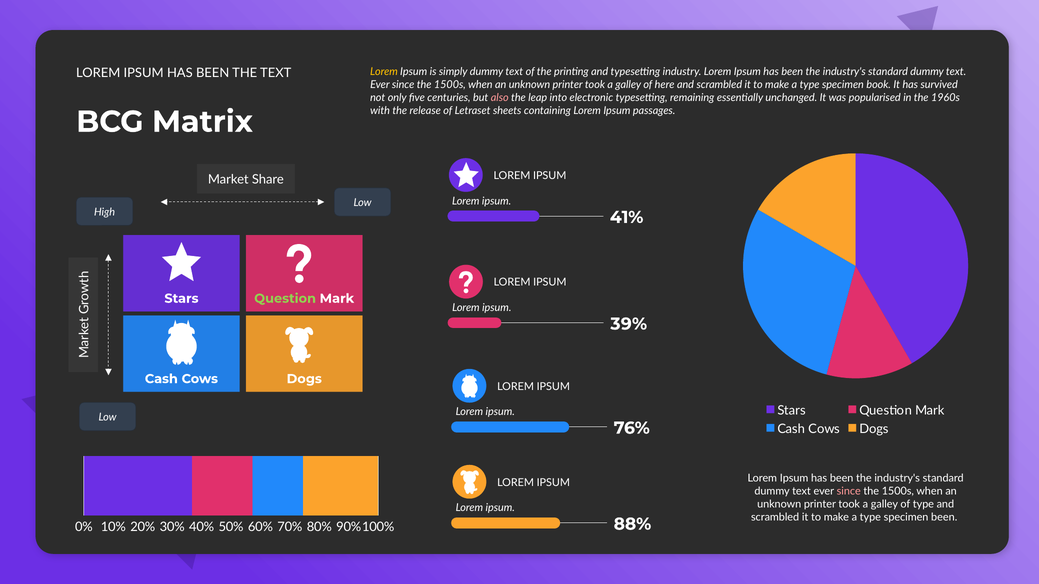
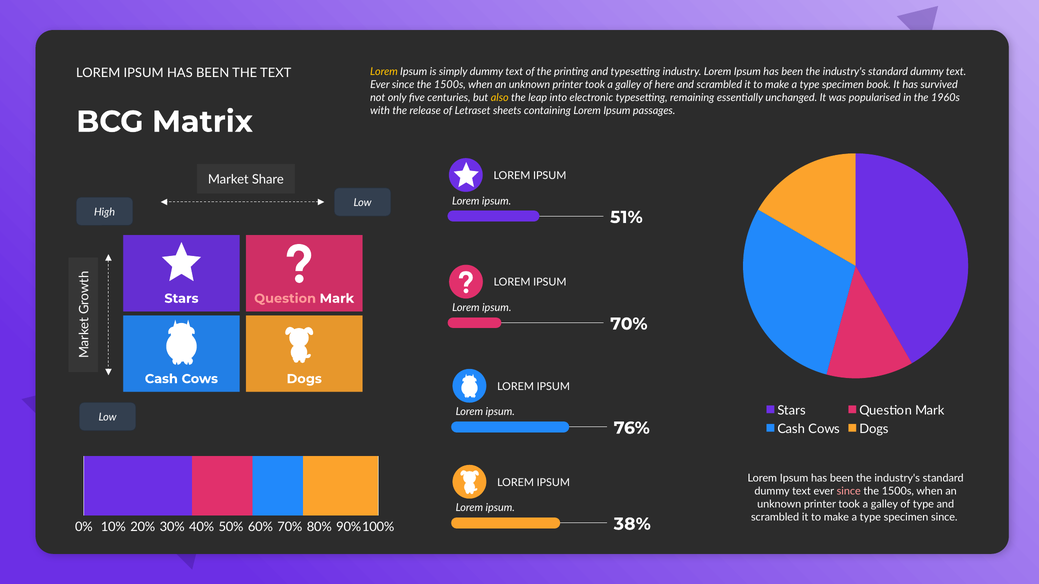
also colour: pink -> yellow
41%: 41% -> 51%
Question at (285, 299) colour: light green -> pink
39% at (629, 324): 39% -> 70%
specimen been: been -> since
88%: 88% -> 38%
